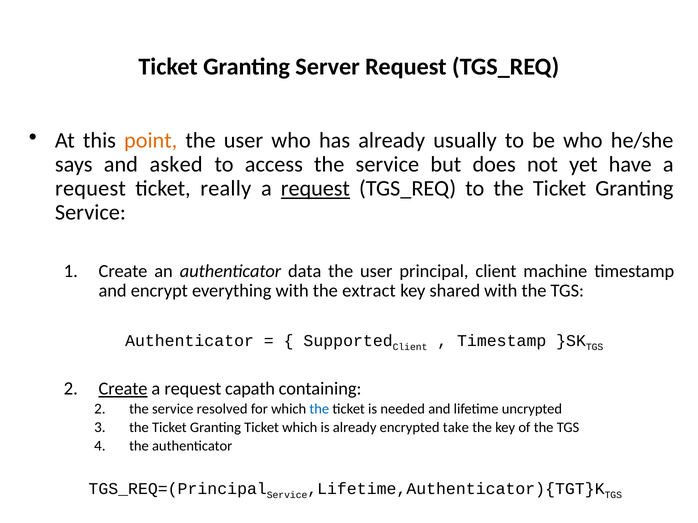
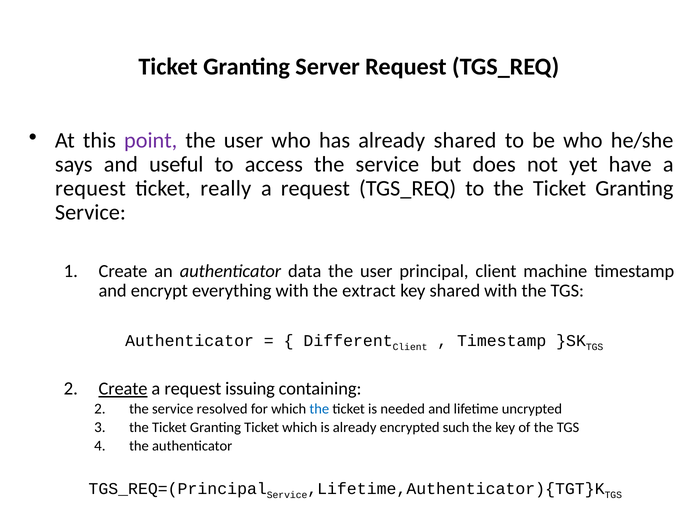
point colour: orange -> purple
already usually: usually -> shared
asked: asked -> useful
request at (315, 189) underline: present -> none
Supported: Supported -> Different
capath: capath -> issuing
take: take -> such
